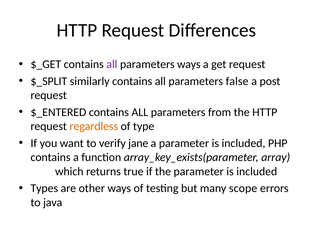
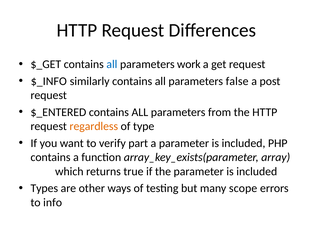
all at (112, 64) colour: purple -> blue
parameters ways: ways -> work
$_SPLIT: $_SPLIT -> $_INFO
jane: jane -> part
java: java -> info
